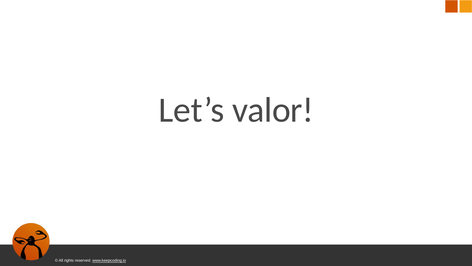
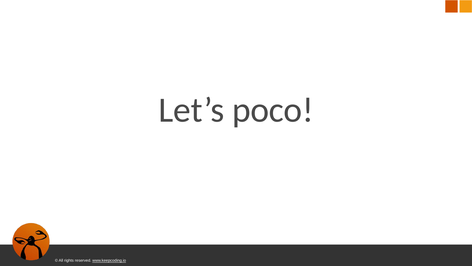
valor: valor -> poco
